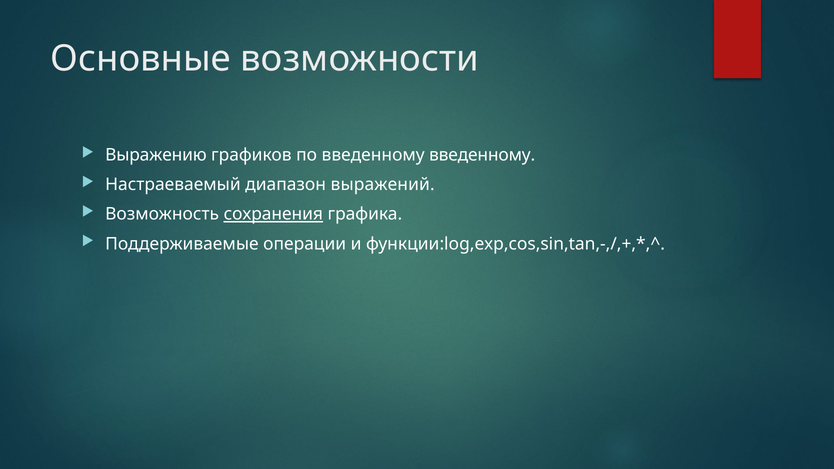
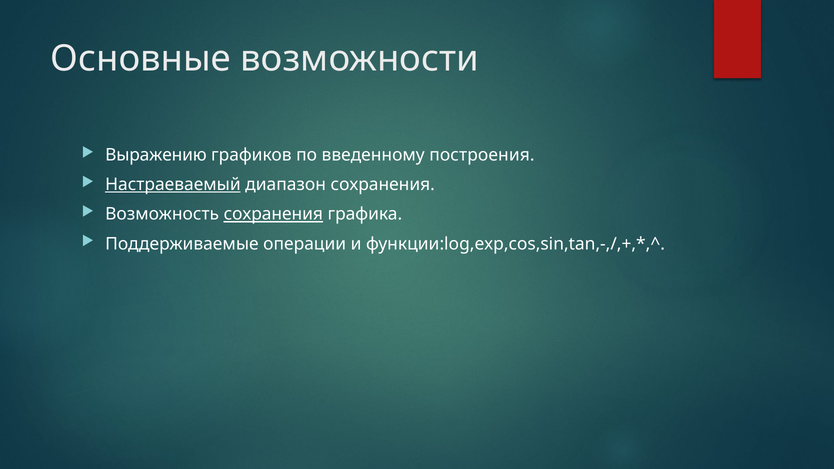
введенному введенному: введенному -> построения
Настраеваемый underline: none -> present
диапазон выражений: выражений -> сохранения
